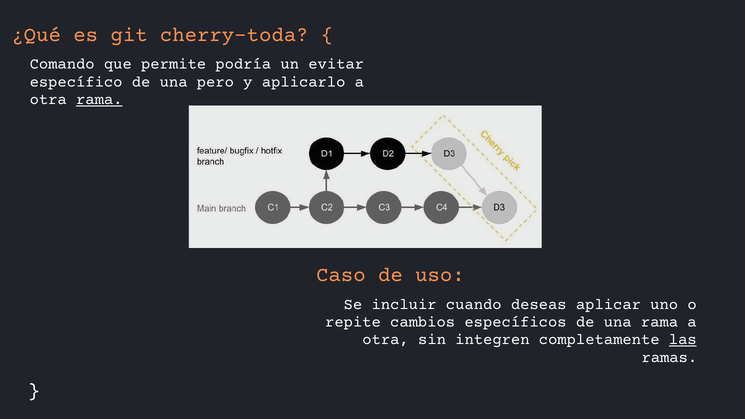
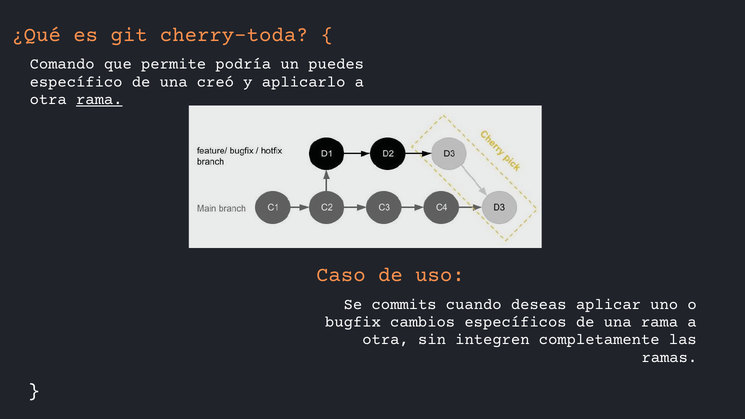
evitar: evitar -> puedes
pero: pero -> creó
incluir: incluir -> commits
repite: repite -> bugfix
las underline: present -> none
